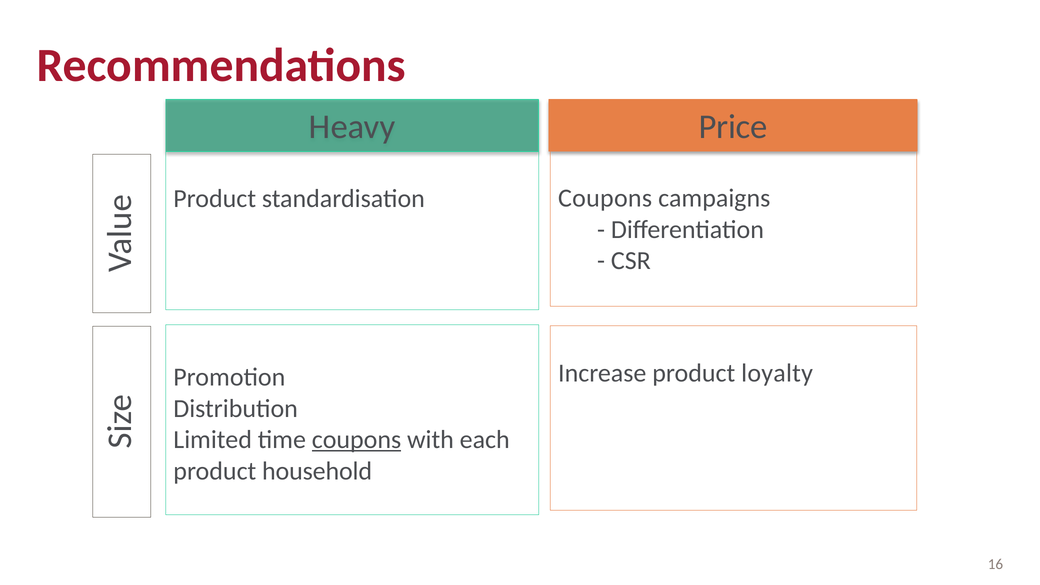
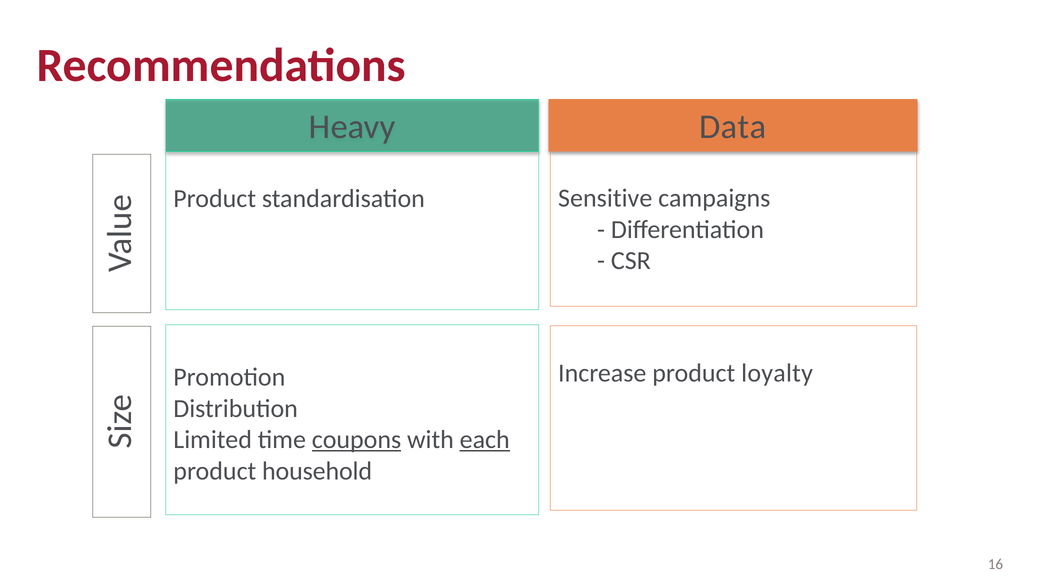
Price: Price -> Data
standardisation Coupons: Coupons -> Sensitive
each underline: none -> present
